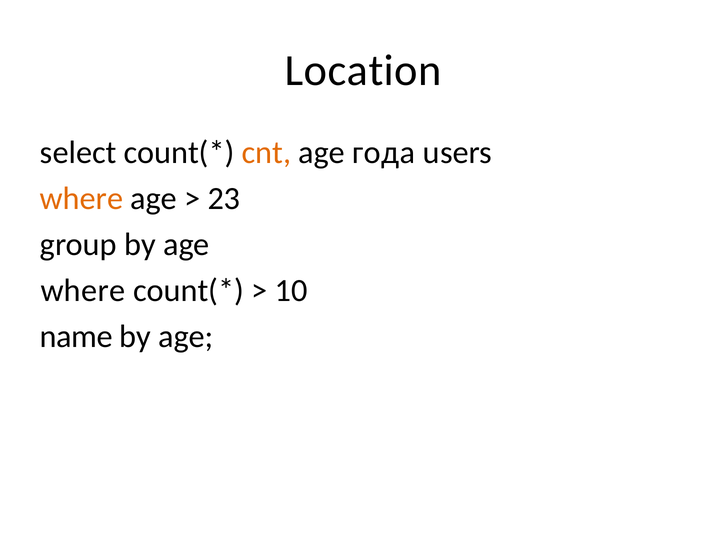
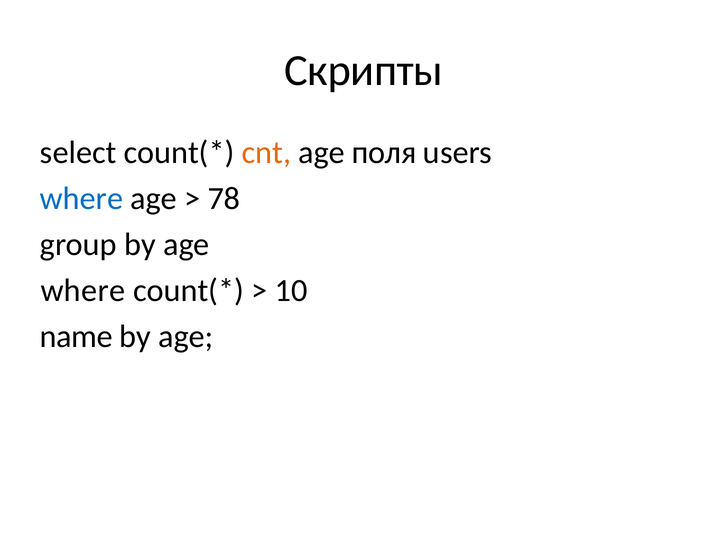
Location: Location -> Скрипты
года: года -> поля
where at (82, 198) colour: orange -> blue
23: 23 -> 78
